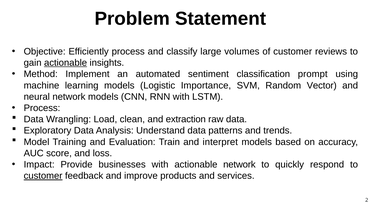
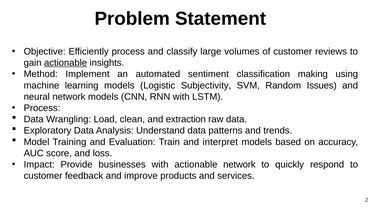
prompt: prompt -> making
Importance: Importance -> Subjectivity
Vector: Vector -> Issues
customer at (43, 176) underline: present -> none
